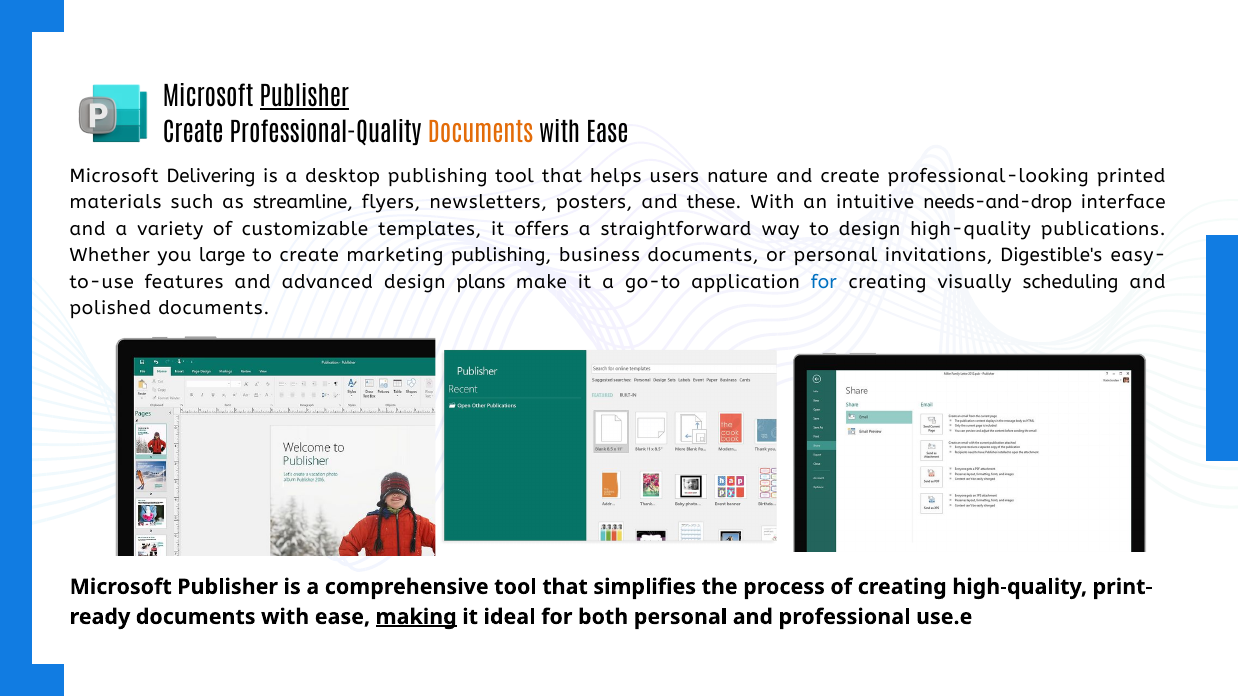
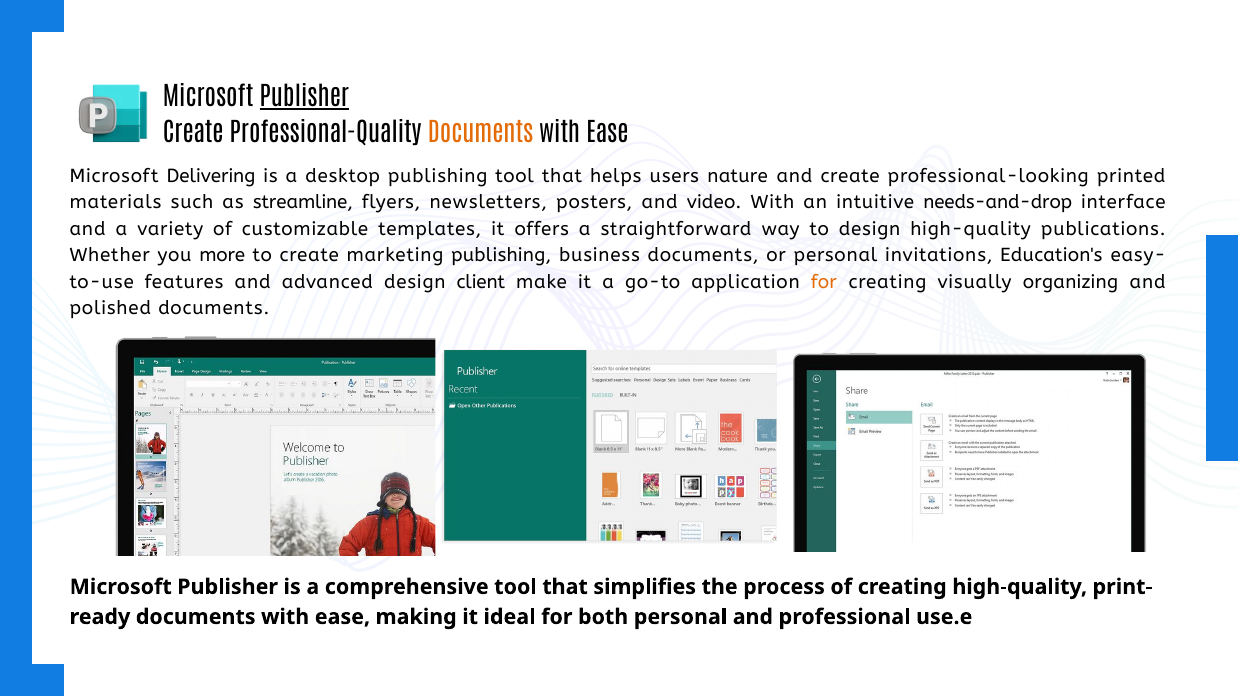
these: these -> video
large: large -> more
Digestible's: Digestible's -> Education's
plans: plans -> client
for at (824, 282) colour: blue -> orange
scheduling: scheduling -> organizing
making underline: present -> none
